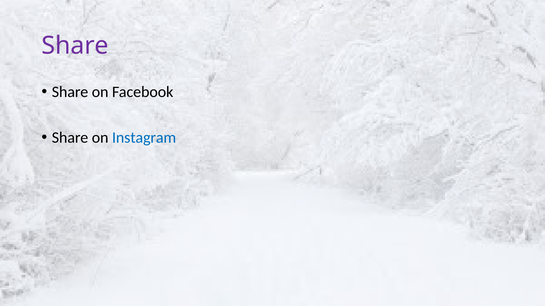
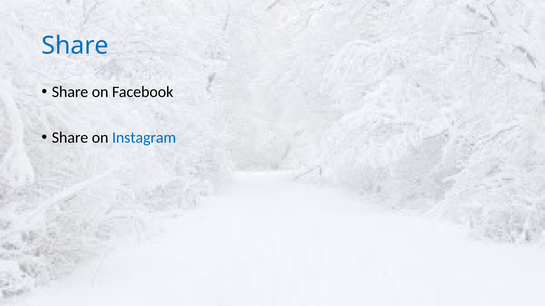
Share at (75, 46) colour: purple -> blue
